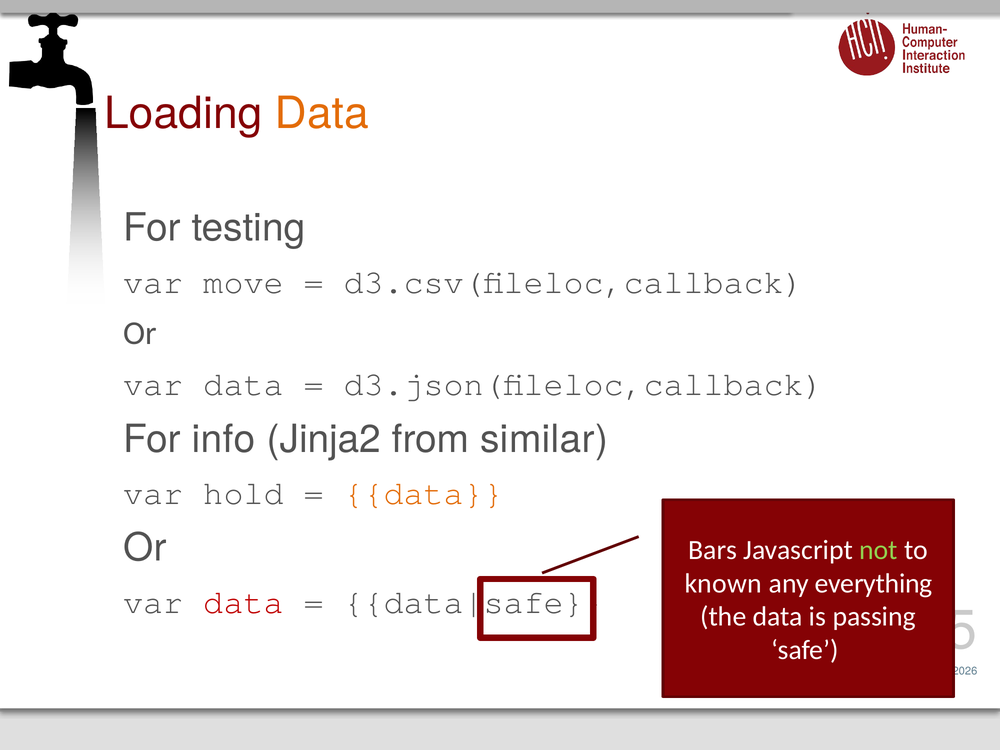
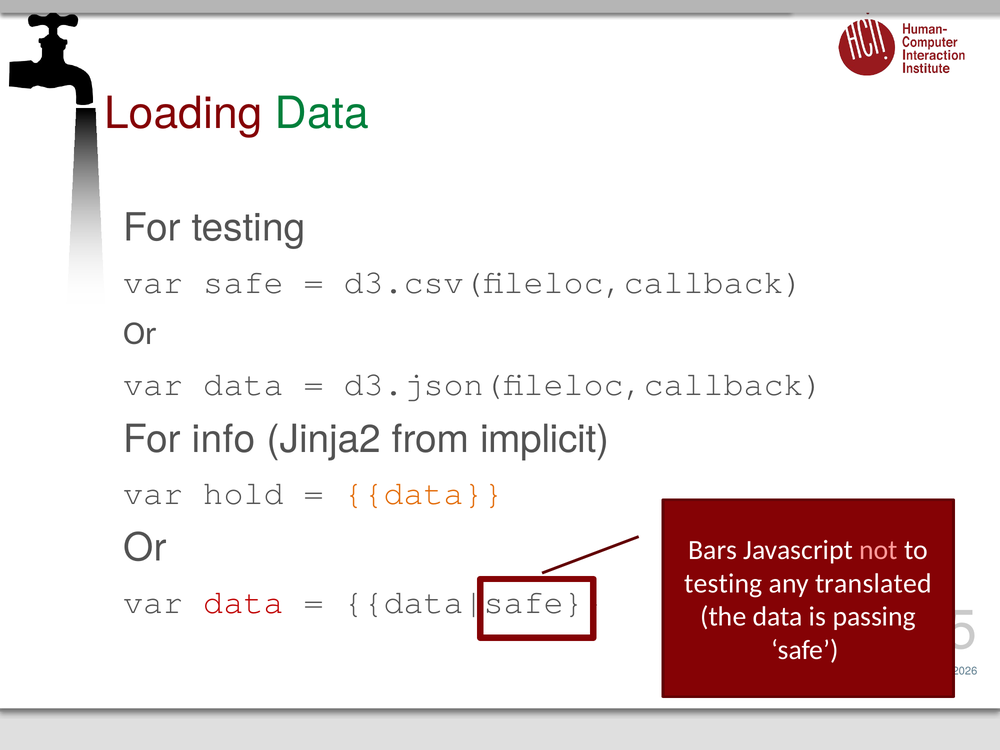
Data at (322, 114) colour: orange -> green
var move: move -> safe
similar: similar -> implicit
not colour: light green -> pink
known at (723, 583): known -> testing
everything: everything -> translated
